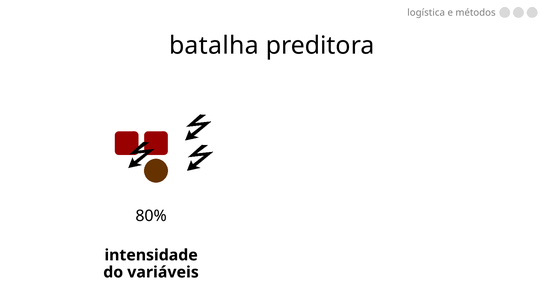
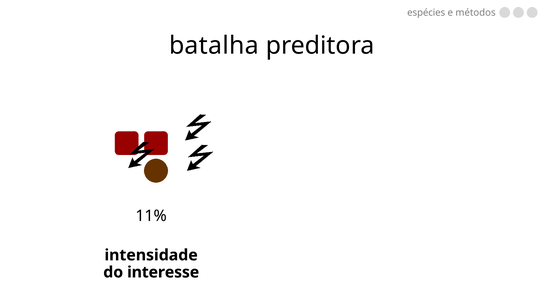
logística: logística -> espécies
80%: 80% -> 11%
variáveis: variáveis -> interesse
